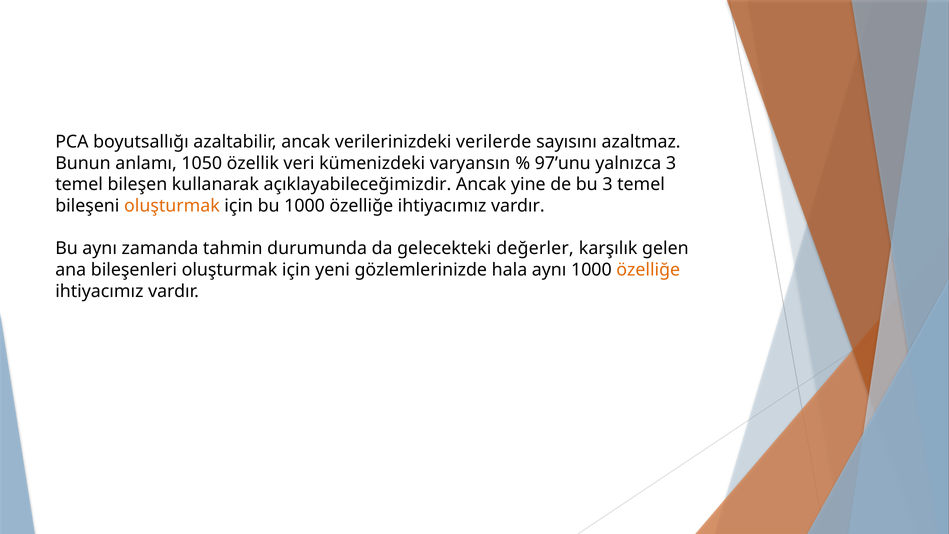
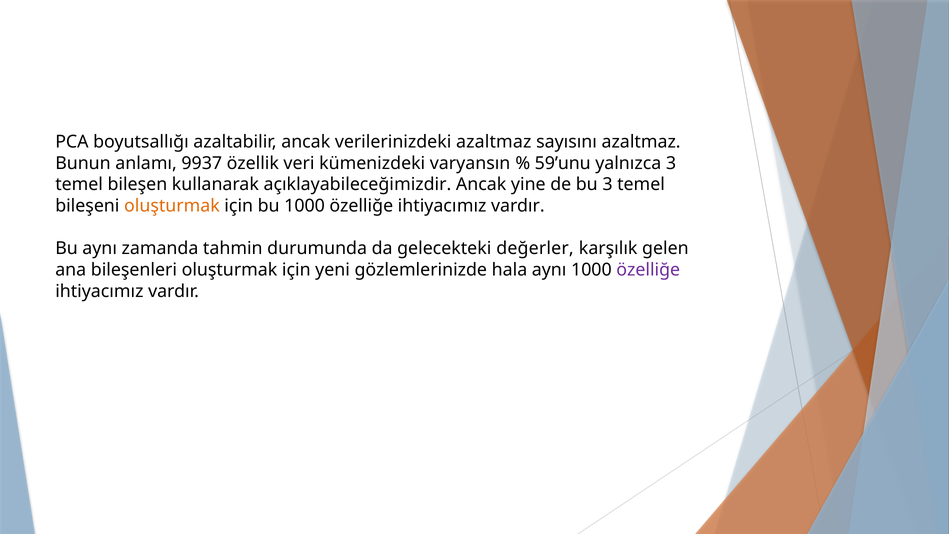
verilerinizdeki verilerde: verilerde -> azaltmaz
1050: 1050 -> 9937
97’unu: 97’unu -> 59’unu
özelliğe at (648, 270) colour: orange -> purple
